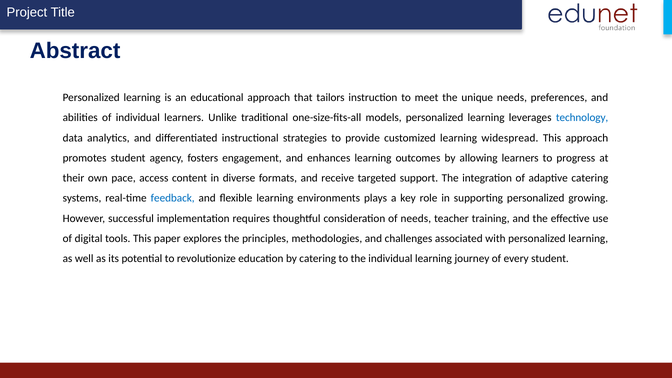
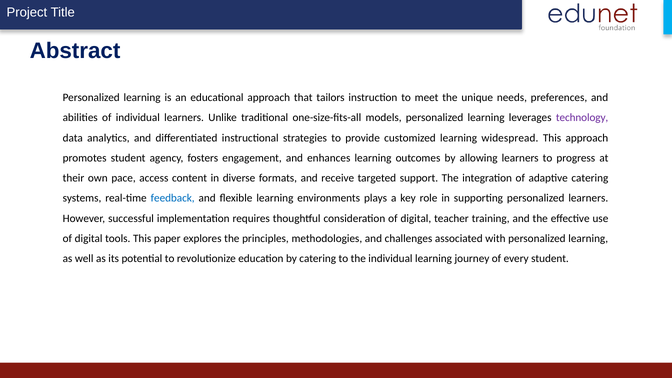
technology colour: blue -> purple
personalized growing: growing -> learners
consideration of needs: needs -> digital
